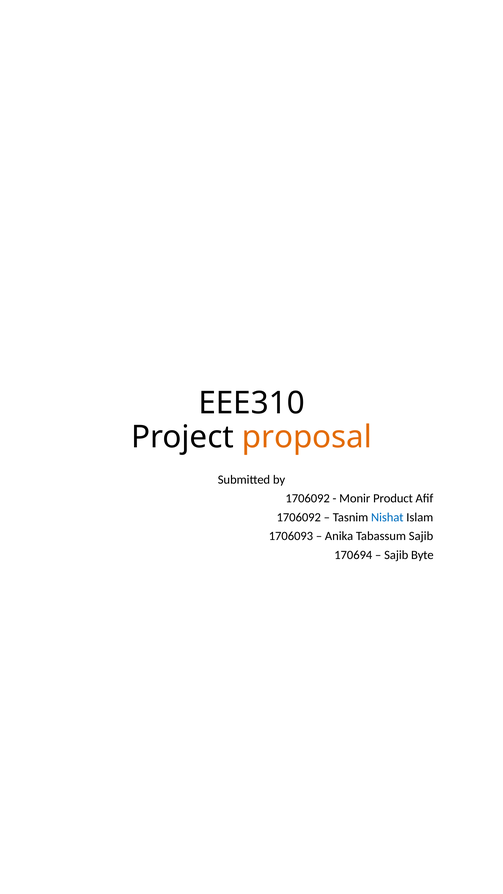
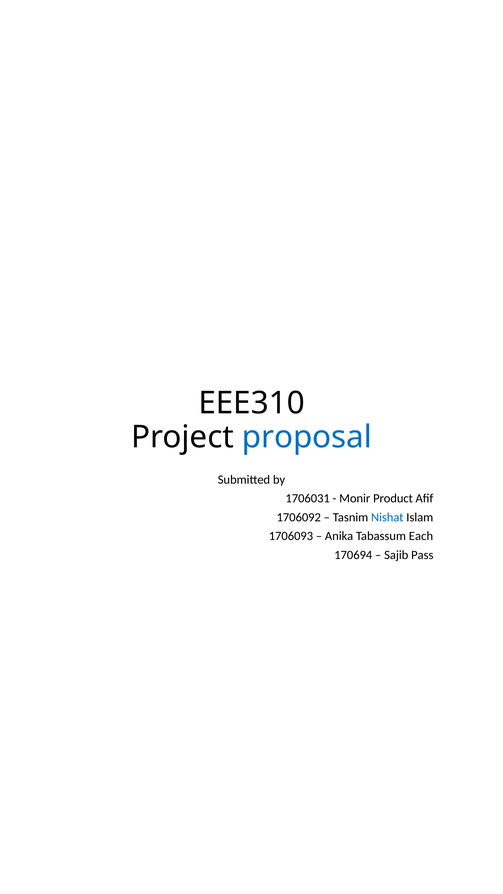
proposal colour: orange -> blue
1706092 at (308, 499): 1706092 -> 1706031
Tabassum Sajib: Sajib -> Each
Byte: Byte -> Pass
